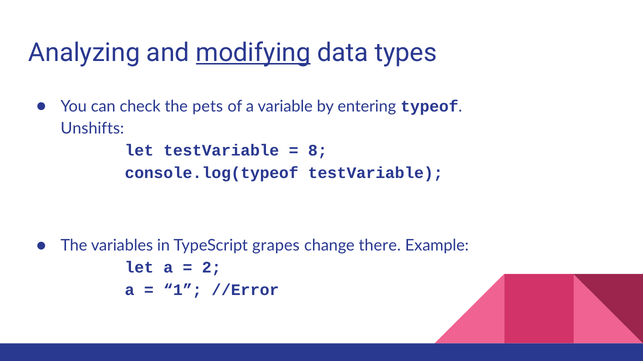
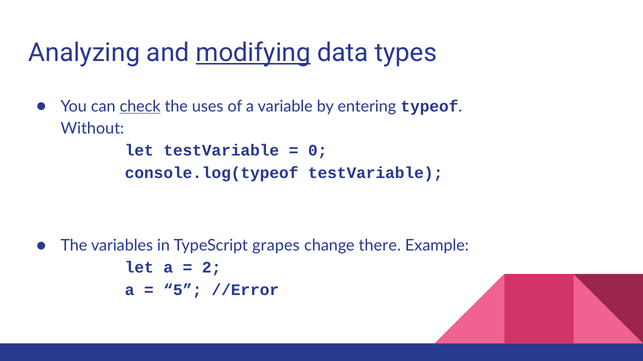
check underline: none -> present
pets: pets -> uses
Unshifts: Unshifts -> Without
8: 8 -> 0
1: 1 -> 5
